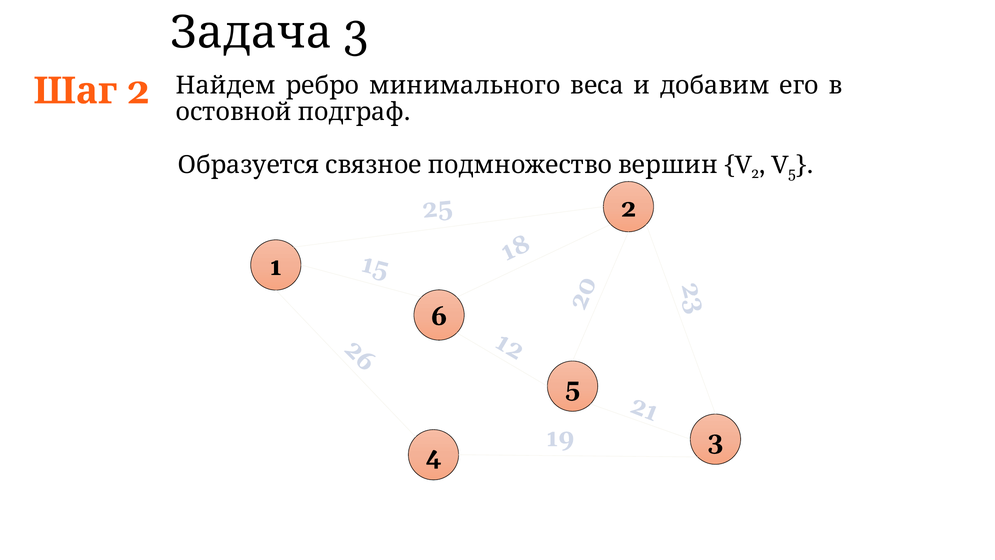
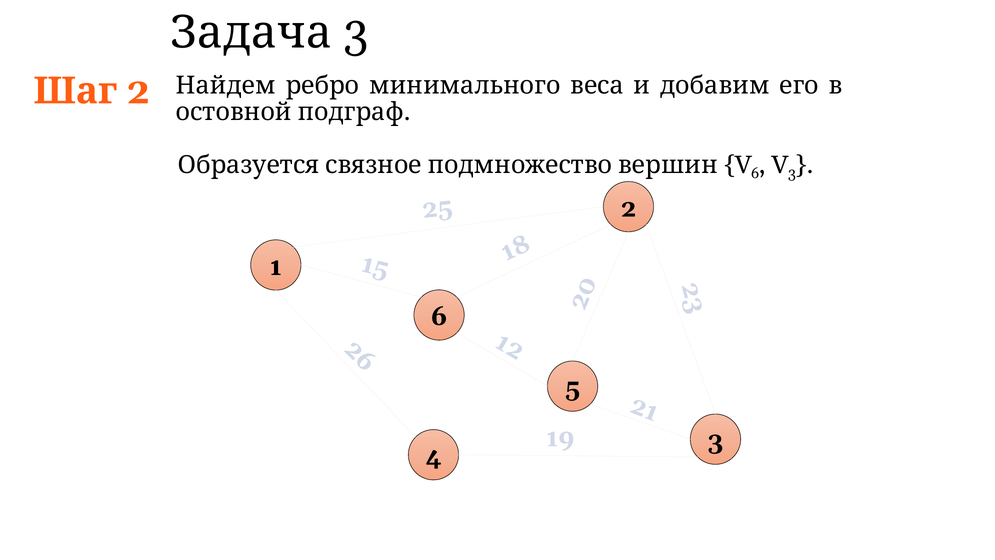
2 at (755, 173): 2 -> 6
5 at (792, 173): 5 -> 3
